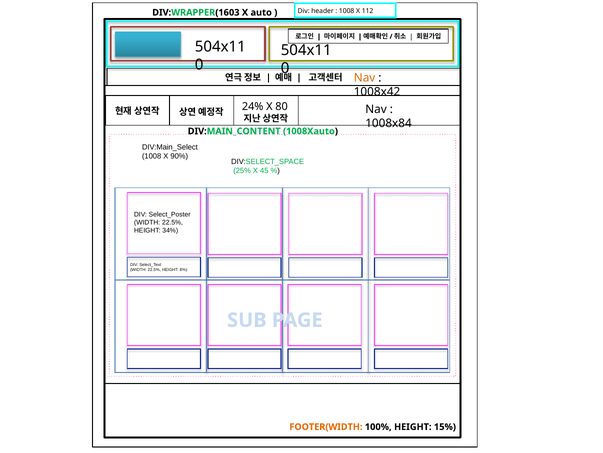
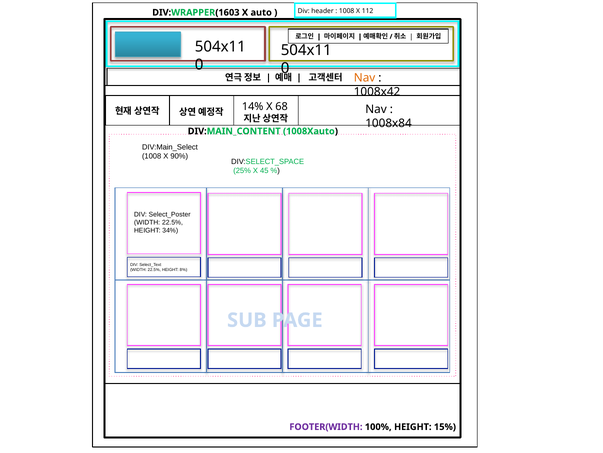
24%: 24% -> 14%
80: 80 -> 68
FOOTER(WIDTH colour: orange -> purple
